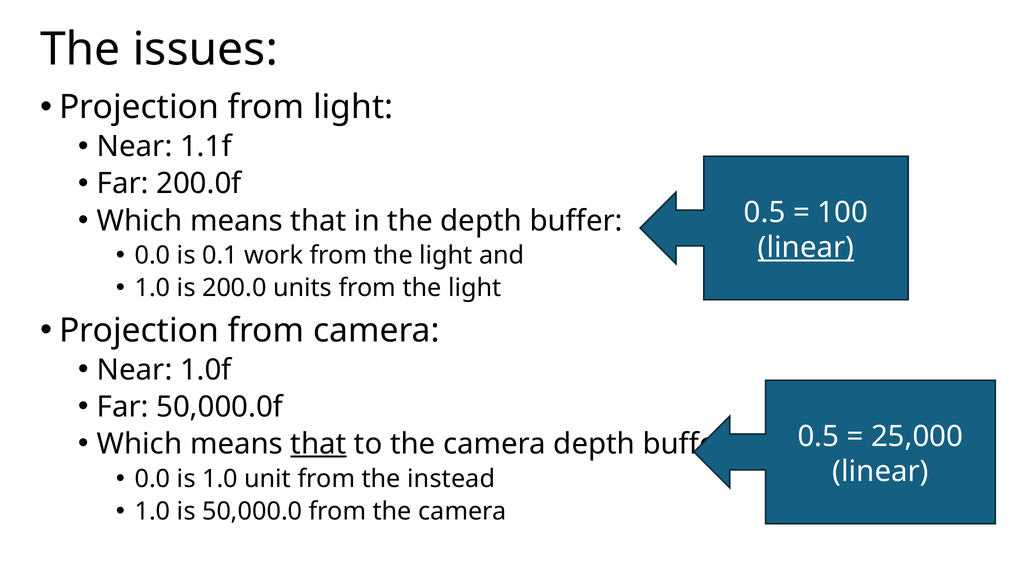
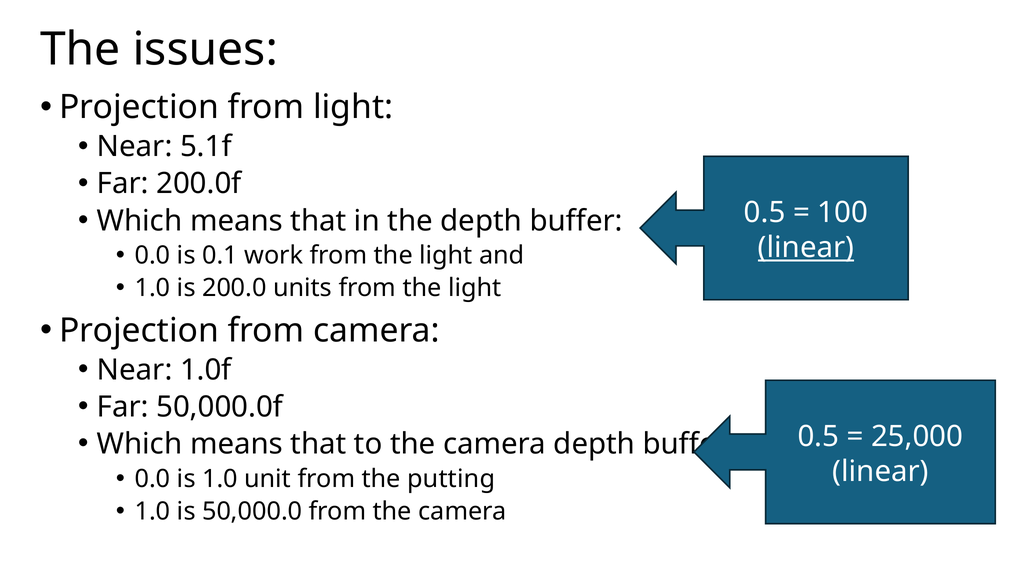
1.1f: 1.1f -> 5.1f
that at (318, 444) underline: present -> none
instead: instead -> putting
